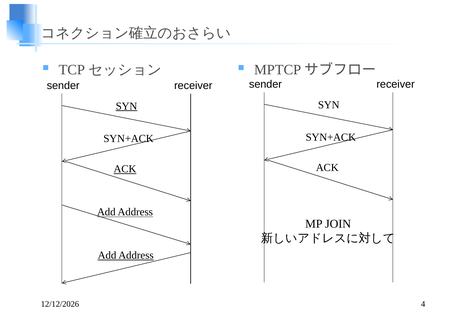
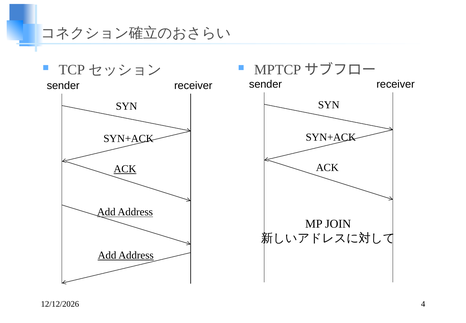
SYN at (126, 106) underline: present -> none
